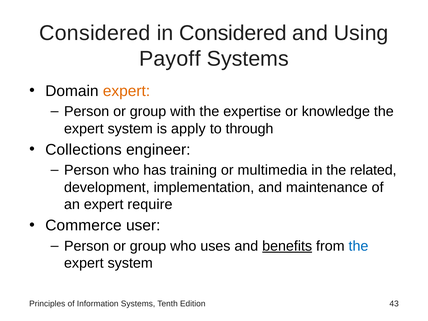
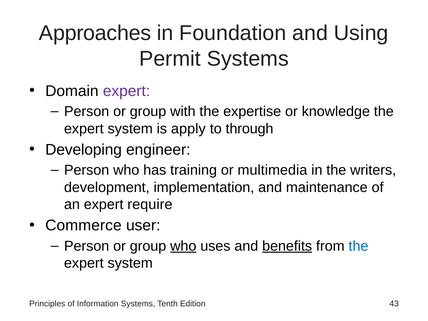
Considered at (95, 33): Considered -> Approaches
in Considered: Considered -> Foundation
Payoff: Payoff -> Permit
expert at (127, 91) colour: orange -> purple
Collections: Collections -> Developing
related: related -> writers
who at (183, 246) underline: none -> present
